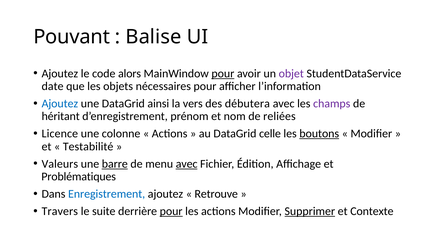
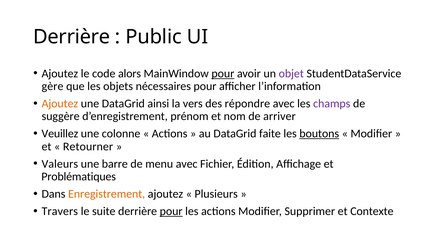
Pouvant at (72, 37): Pouvant -> Derrière
Balise: Balise -> Public
date: date -> gère
Ajoutez at (60, 104) colour: blue -> orange
débutera: débutera -> répondre
héritant: héritant -> suggère
reliées: reliées -> arriver
Licence: Licence -> Veuillez
celle: celle -> faite
Testabilité: Testabilité -> Retourner
barre underline: present -> none
avec at (187, 164) underline: present -> none
Enregistrement colour: blue -> orange
Retrouve: Retrouve -> Plusieurs
Supprimer underline: present -> none
